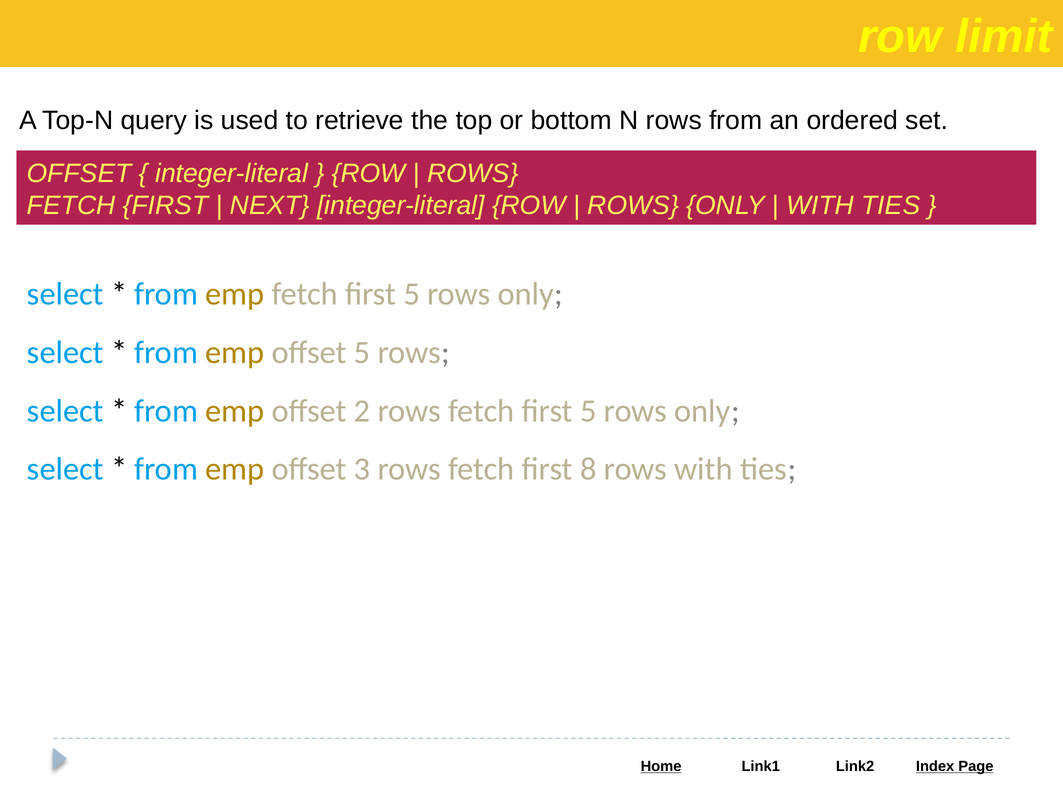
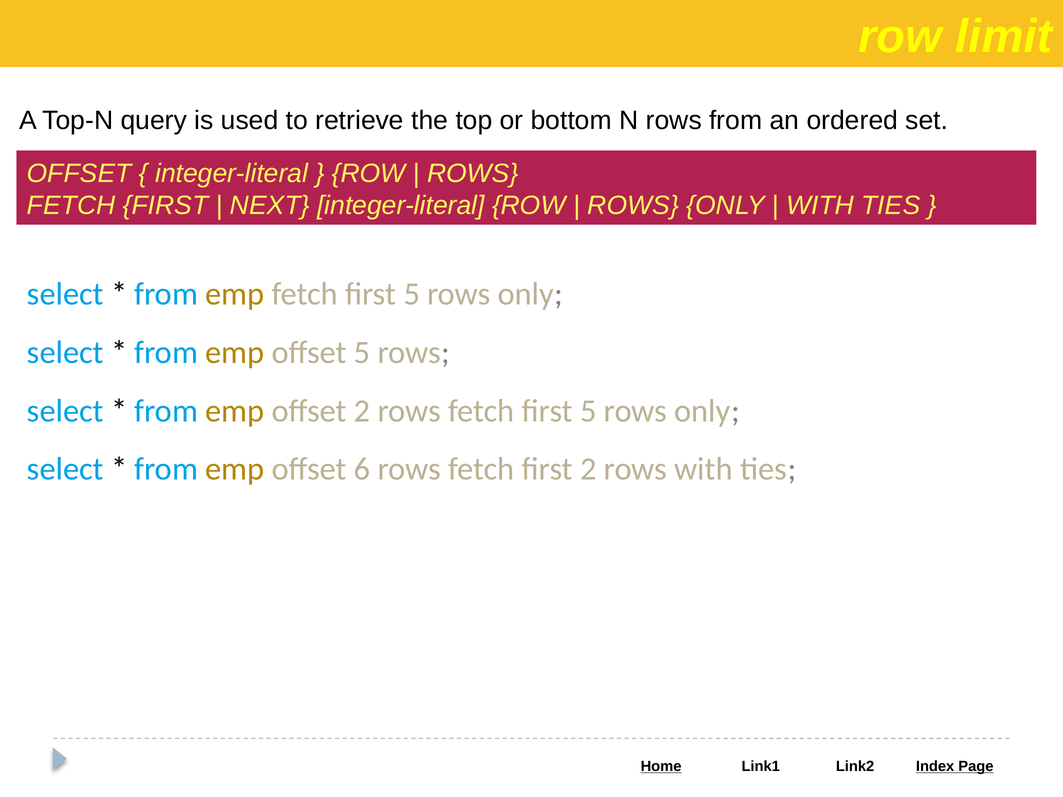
3: 3 -> 6
first 8: 8 -> 2
